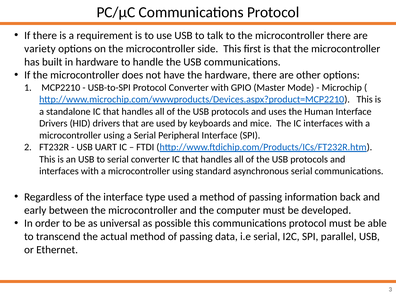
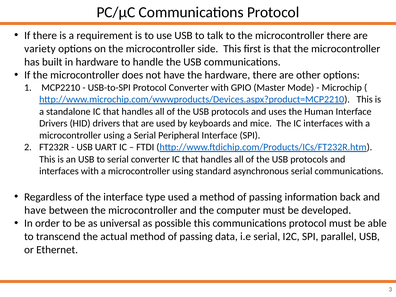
early at (35, 210): early -> have
